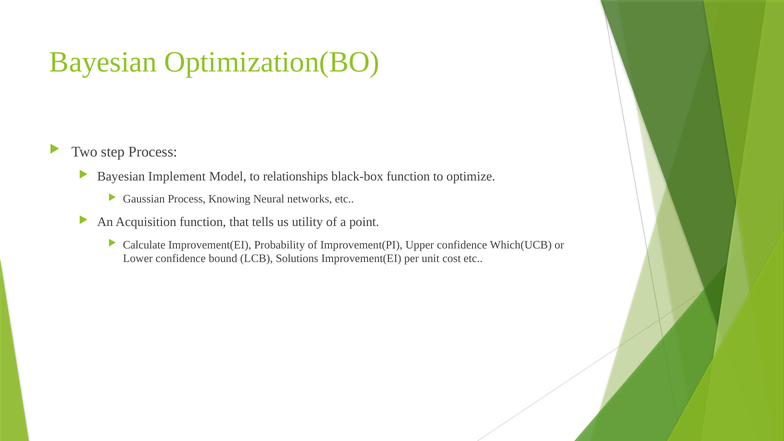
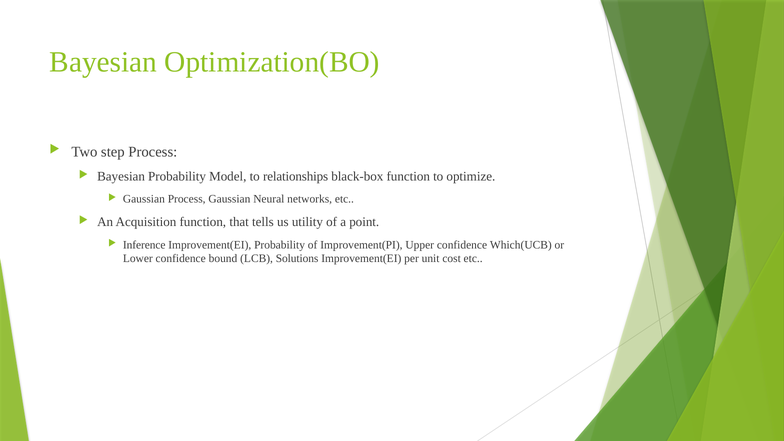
Bayesian Implement: Implement -> Probability
Process Knowing: Knowing -> Gaussian
Calculate: Calculate -> Inference
